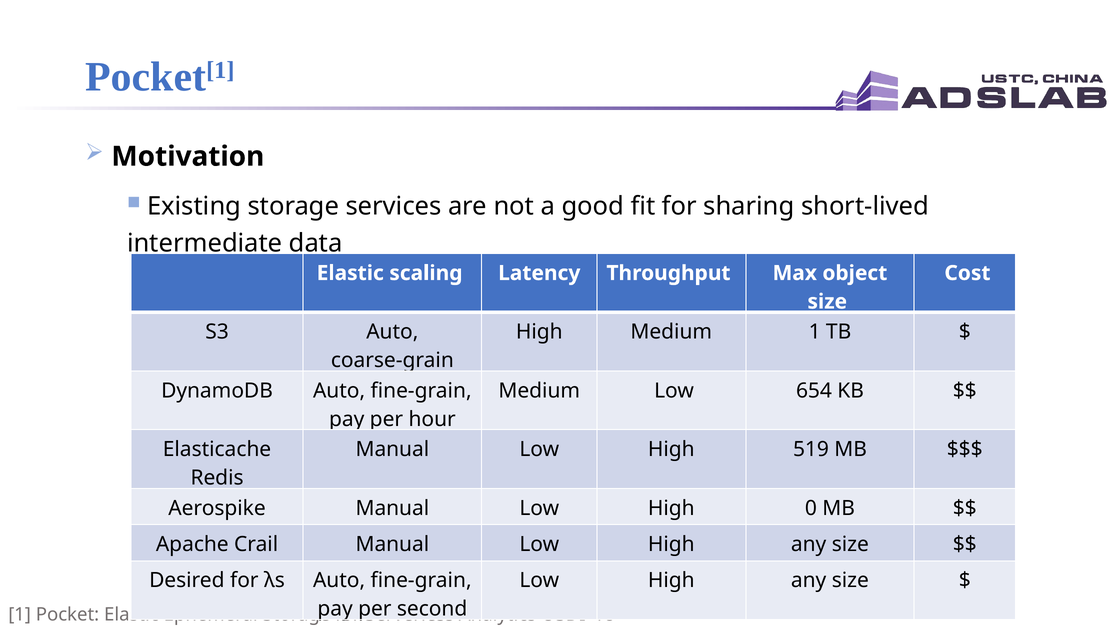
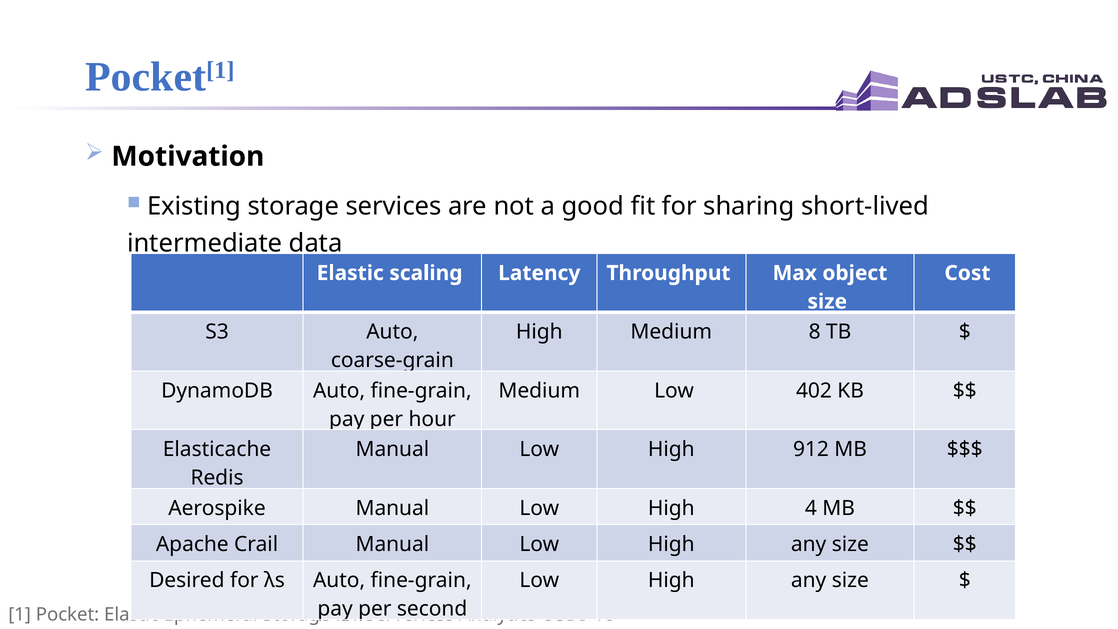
Medium 1: 1 -> 8
654: 654 -> 402
519: 519 -> 912
0: 0 -> 4
